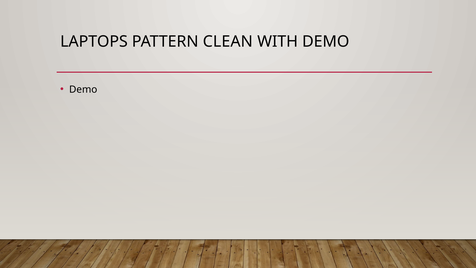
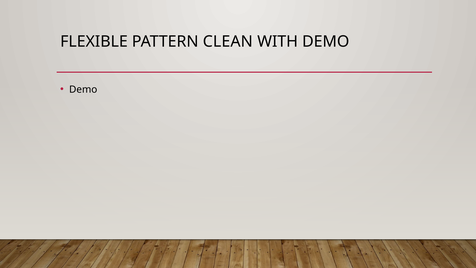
LAPTOPS: LAPTOPS -> FLEXIBLE
